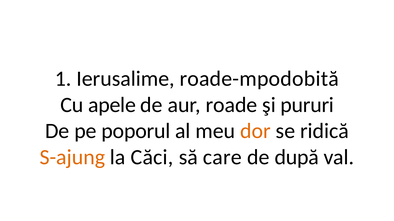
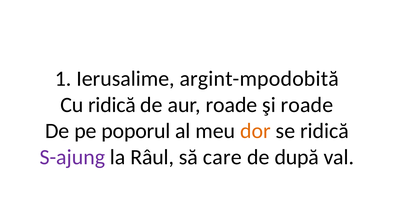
roade-mpodobită: roade-mpodobită -> argint-mpodobită
Cu apele: apele -> ridică
şi pururi: pururi -> roade
S-ajung colour: orange -> purple
Căci: Căci -> Râul
